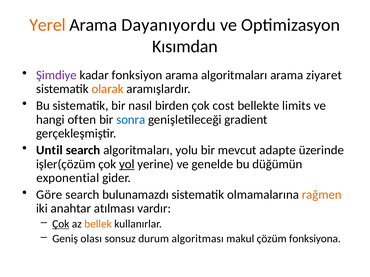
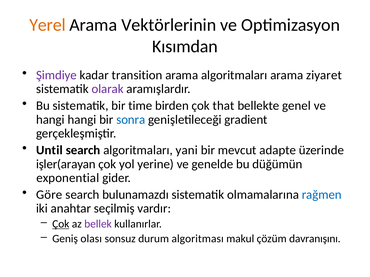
Dayanıyordu: Dayanıyordu -> Vektörlerinin
fonksiyon: fonksiyon -> transition
olarak colour: orange -> purple
nasıl: nasıl -> time
cost: cost -> that
limits: limits -> genel
hangi often: often -> hangi
yolu: yolu -> yani
işler(çözüm: işler(çözüm -> işler(arayan
yol underline: present -> none
rağmen colour: orange -> blue
atılması: atılması -> seçilmiş
bellek colour: orange -> purple
fonksiyona: fonksiyona -> davranışını
